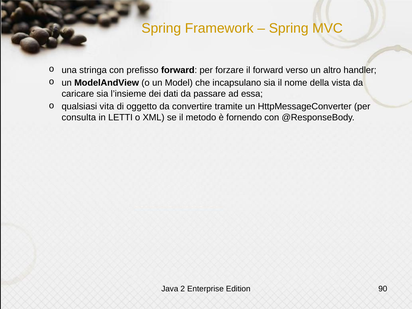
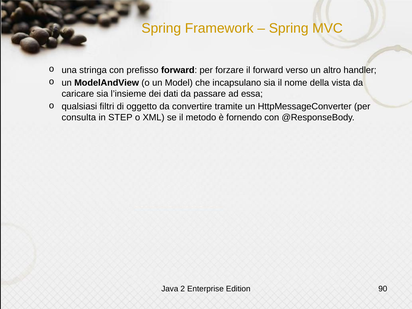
vita: vita -> filtri
LETTI: LETTI -> STEP
